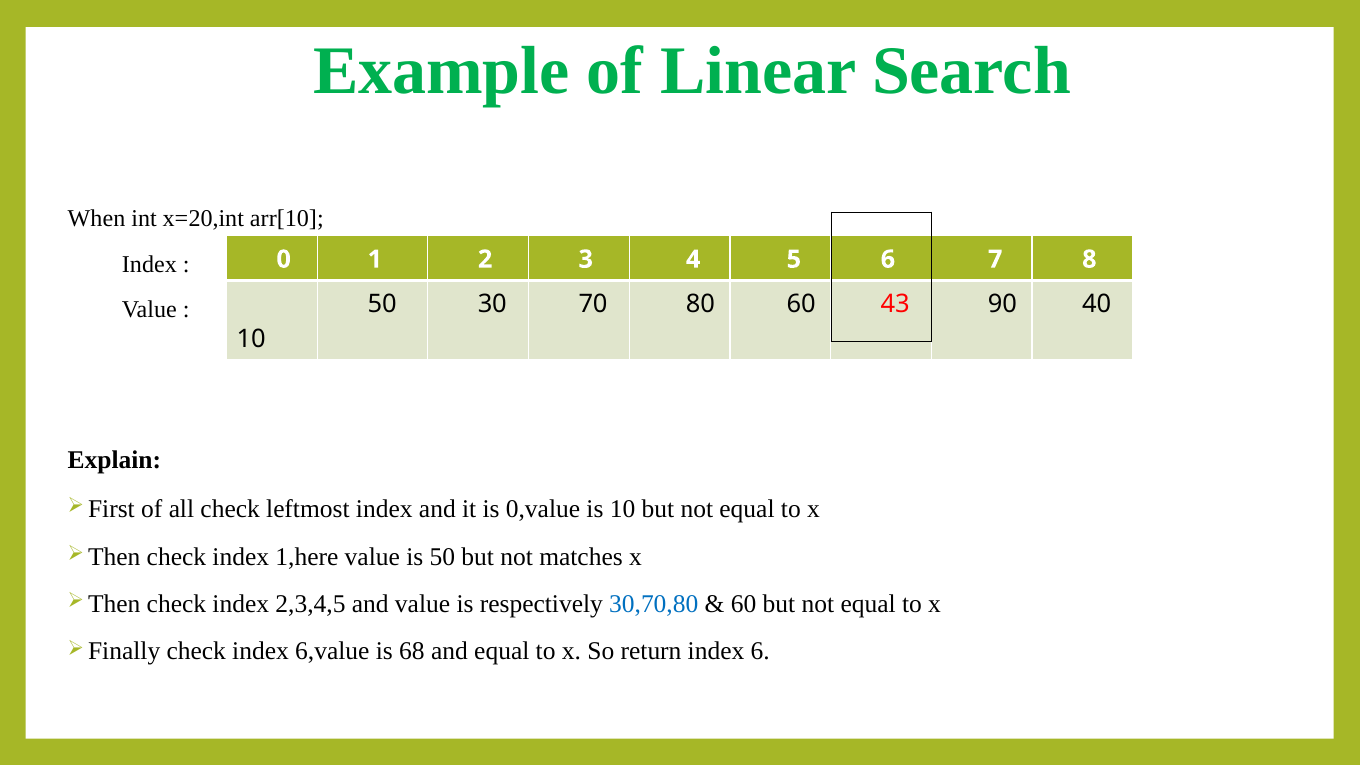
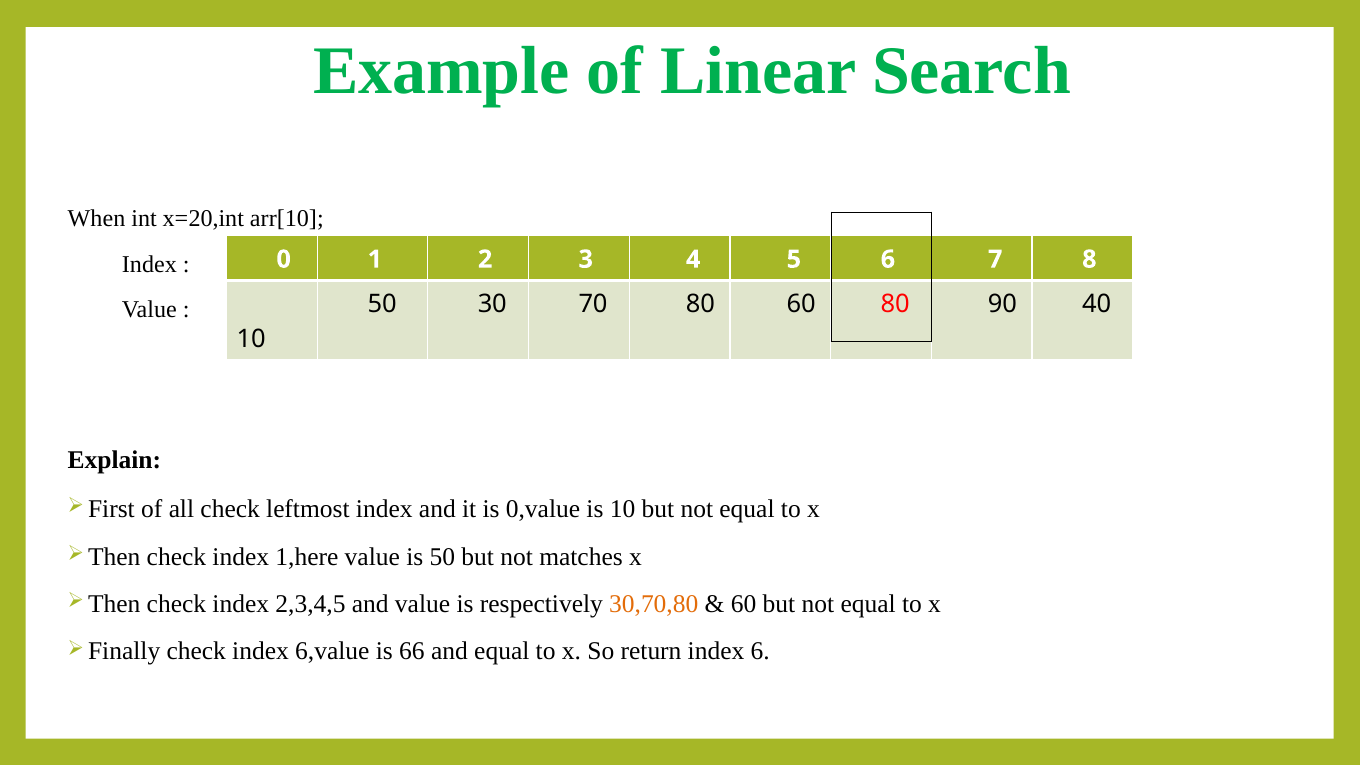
60 43: 43 -> 80
30,70,80 colour: blue -> orange
68: 68 -> 66
